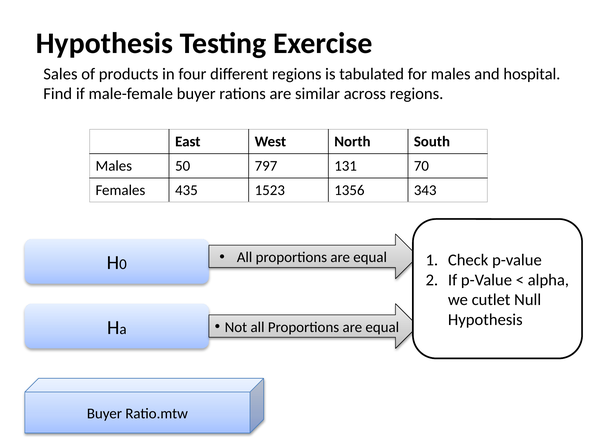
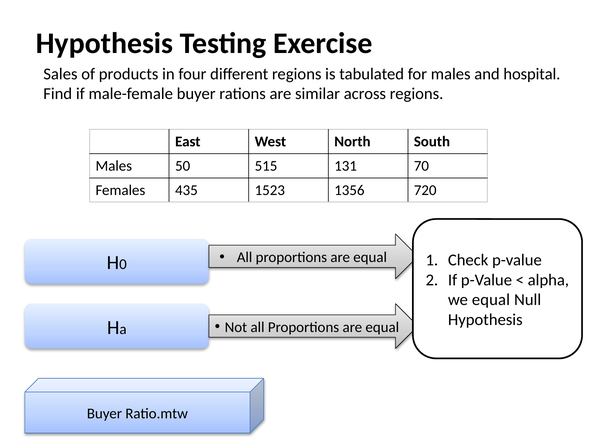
797: 797 -> 515
343: 343 -> 720
we cutlet: cutlet -> equal
